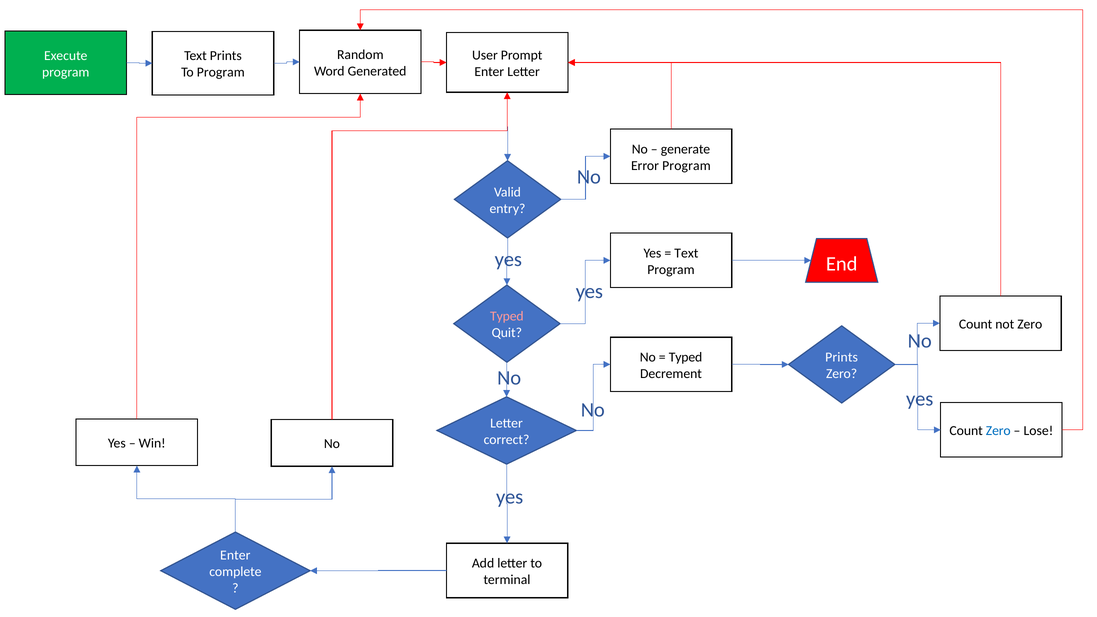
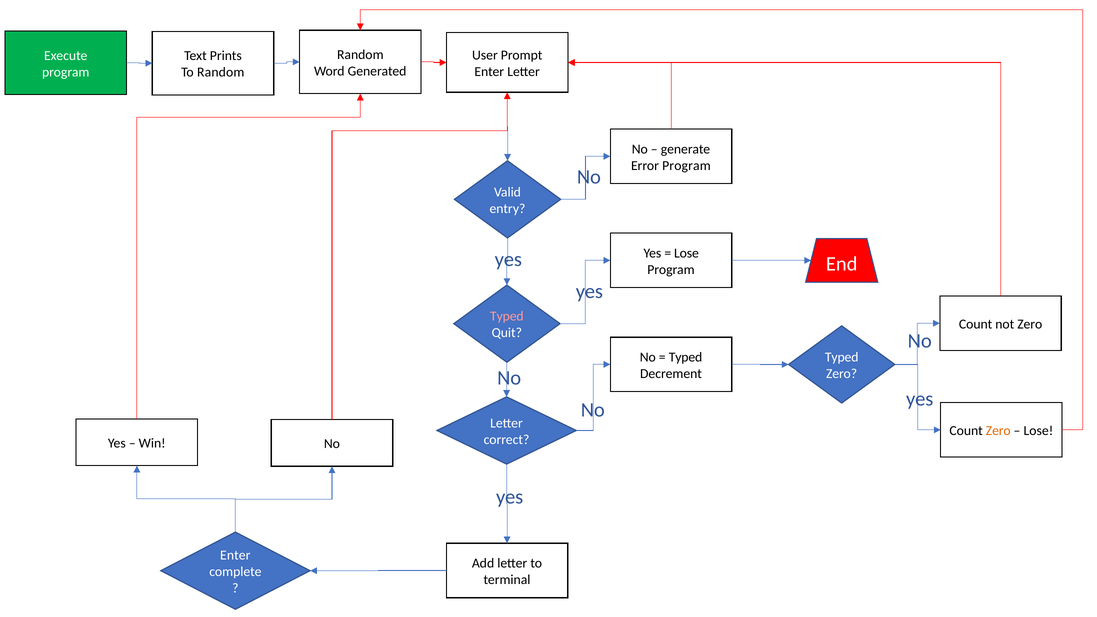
To Program: Program -> Random
Text at (686, 253): Text -> Lose
Prints at (842, 357): Prints -> Typed
Zero at (998, 431) colour: blue -> orange
